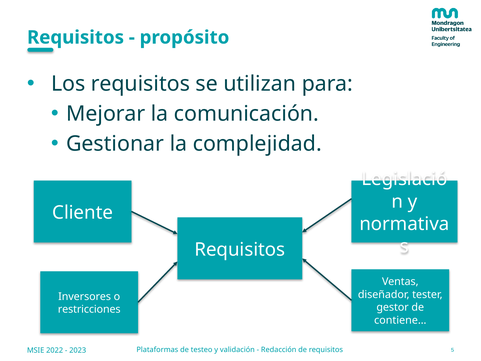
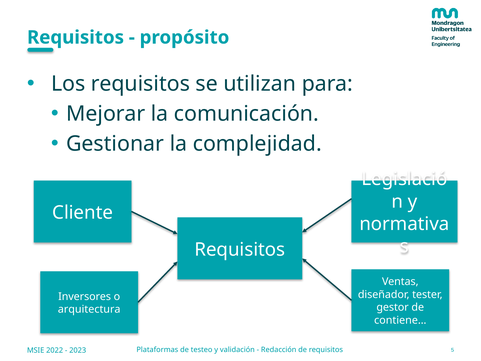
restricciones: restricciones -> arquitectura
